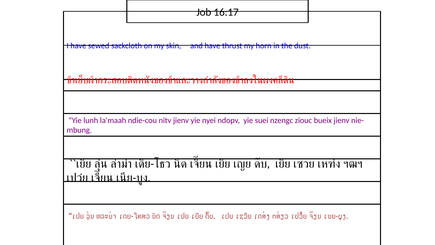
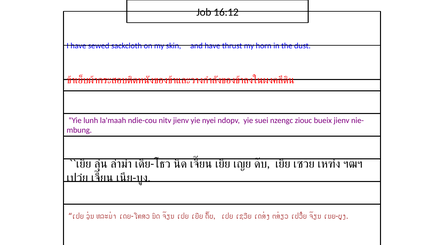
16:17: 16:17 -> 16:12
